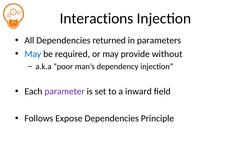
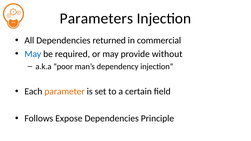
Interactions: Interactions -> Parameters
parameters: parameters -> commercial
parameter colour: purple -> orange
inward: inward -> certain
